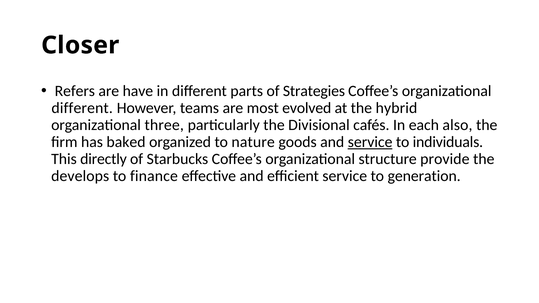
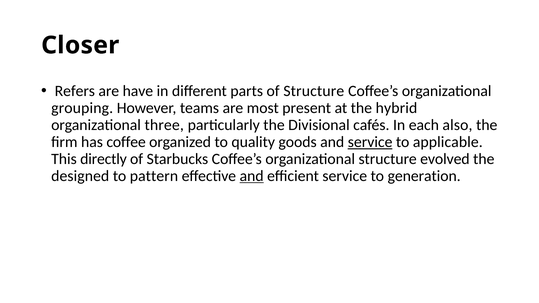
of Strategies: Strategies -> Structure
different at (82, 108): different -> grouping
evolved: evolved -> present
baked: baked -> coffee
nature: nature -> quality
individuals: individuals -> applicable
provide: provide -> evolved
develops: develops -> designed
finance: finance -> pattern
and at (252, 176) underline: none -> present
